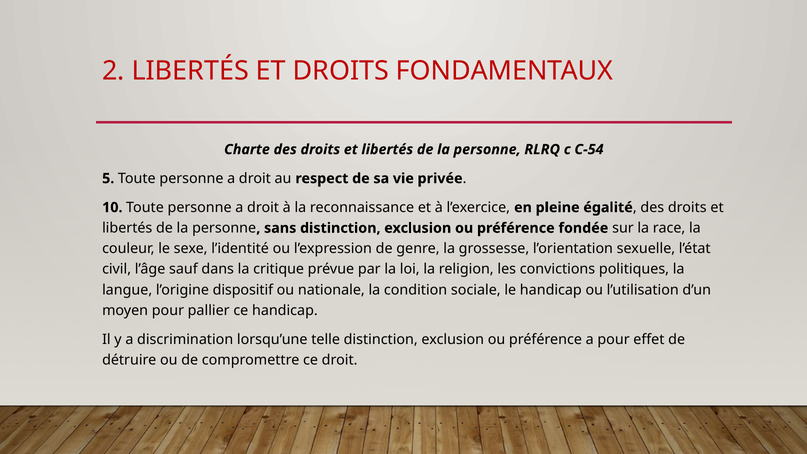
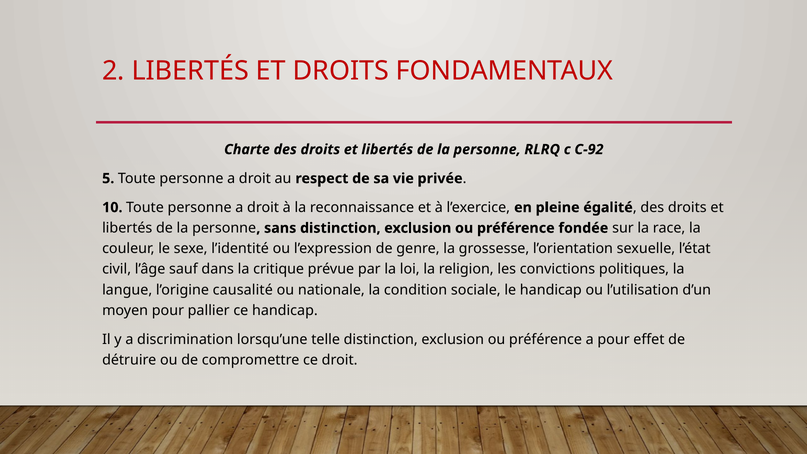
C-54: C-54 -> C-92
dispositif: dispositif -> causalité
